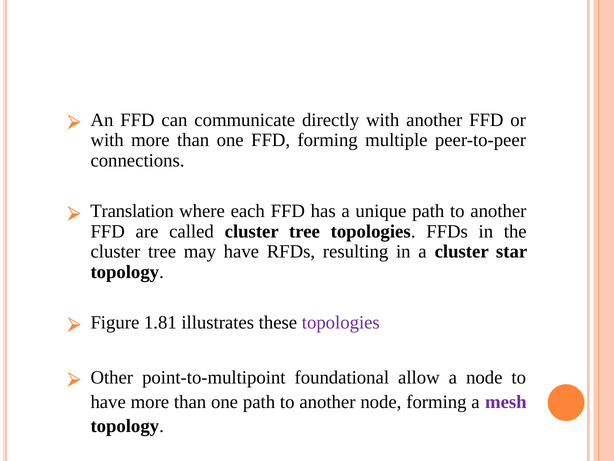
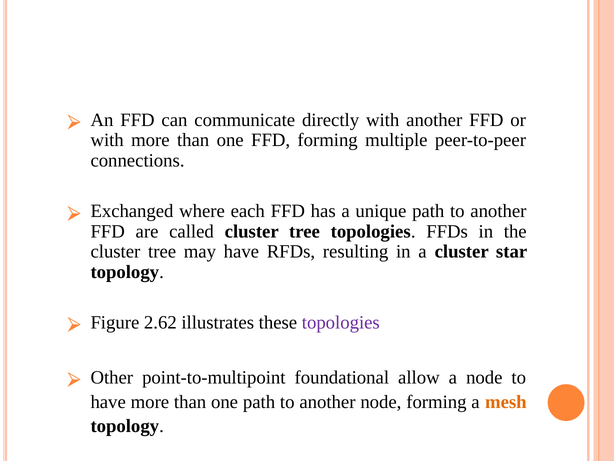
Translation: Translation -> Exchanged
1.81: 1.81 -> 2.62
mesh colour: purple -> orange
